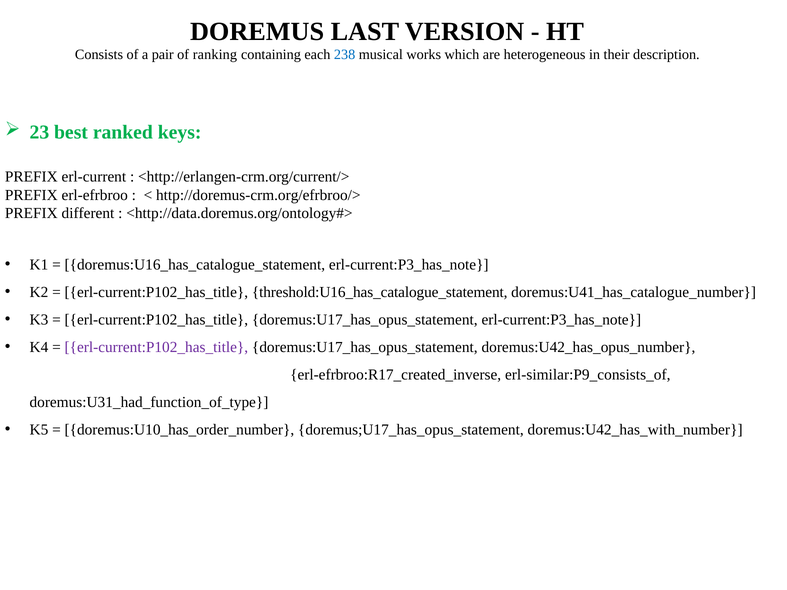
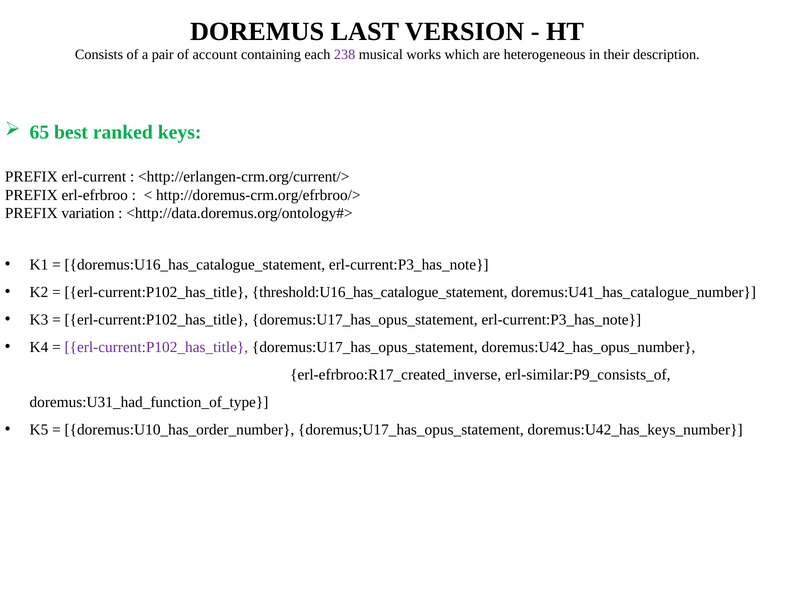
ranking: ranking -> account
238 colour: blue -> purple
23: 23 -> 65
different: different -> variation
doremus:U42_has_with_number: doremus:U42_has_with_number -> doremus:U42_has_keys_number
